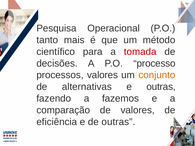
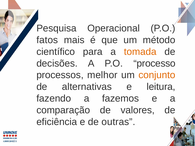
tanto: tanto -> fatos
tomada colour: red -> orange
processos valores: valores -> melhor
e outras: outras -> leitura
